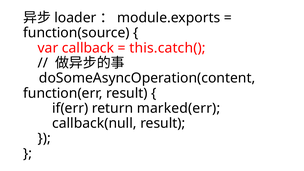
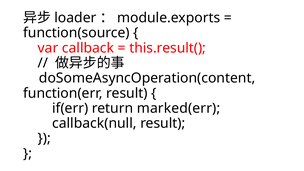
this.catch(: this.catch( -> this.result(
